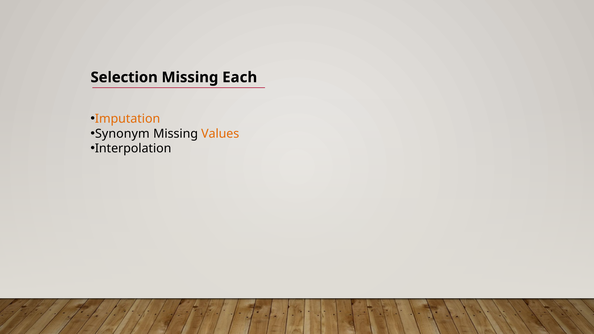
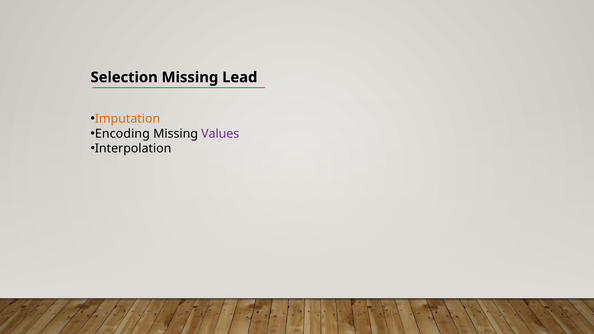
Each: Each -> Lead
Synonym: Synonym -> Encoding
Values colour: orange -> purple
